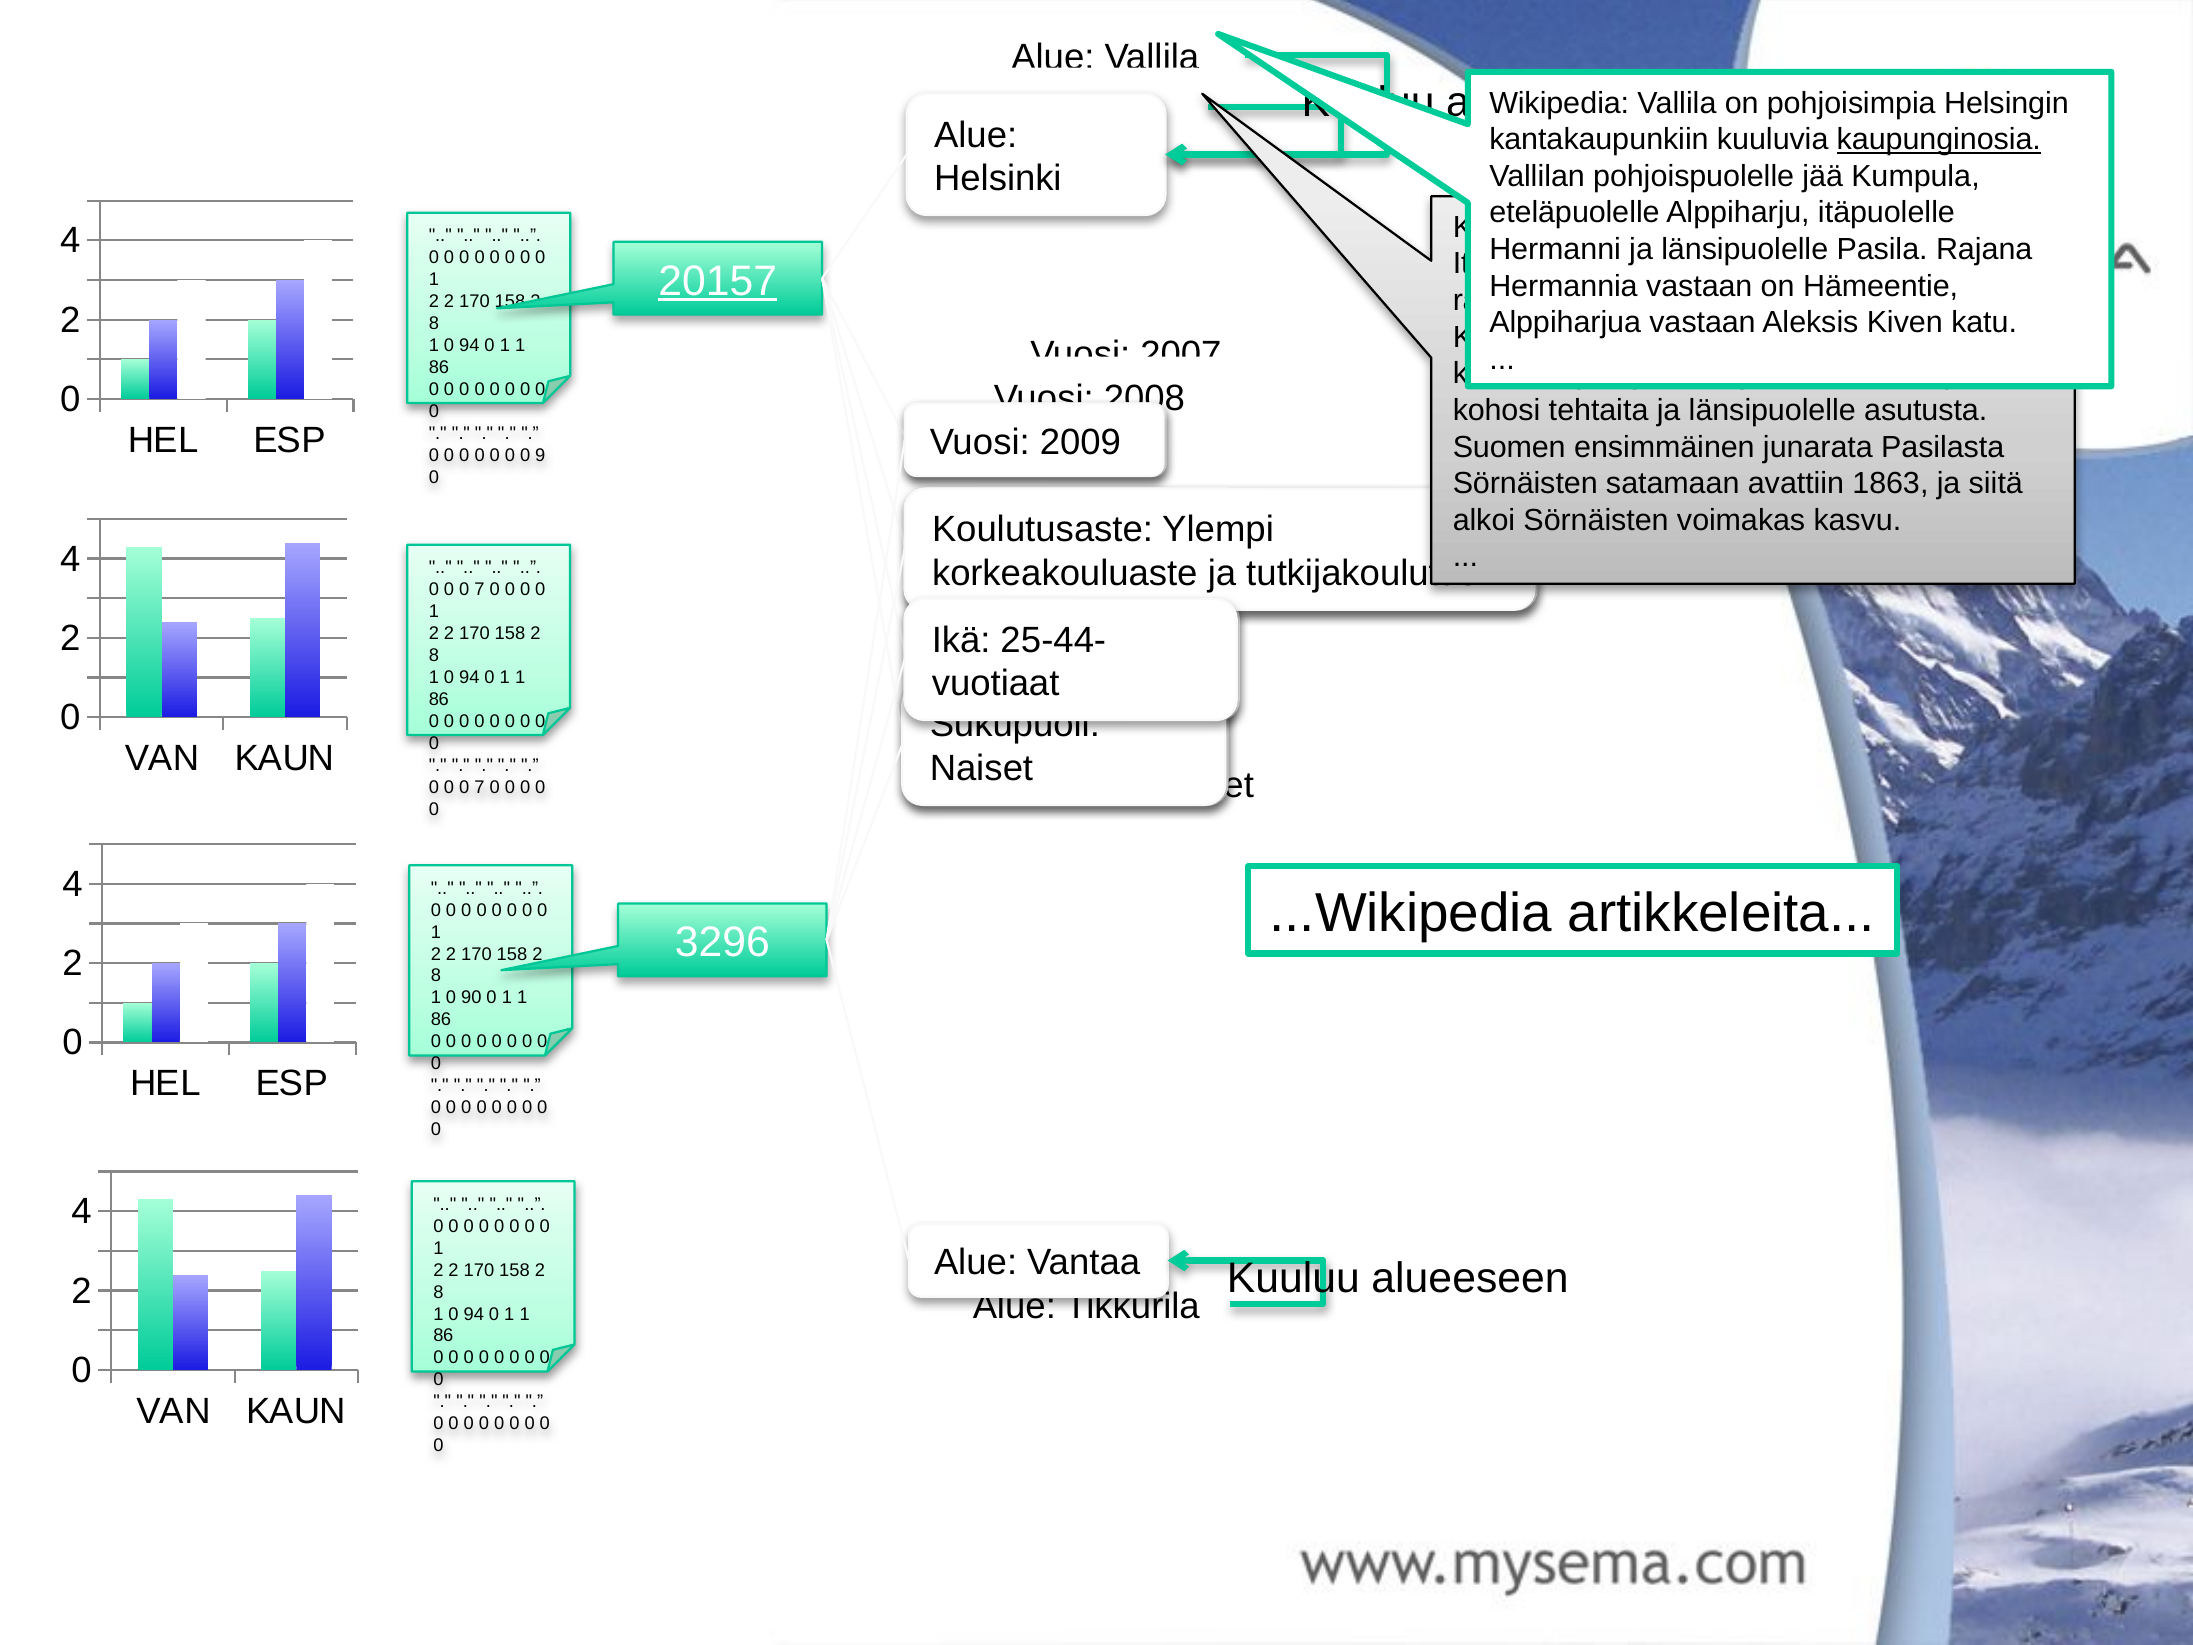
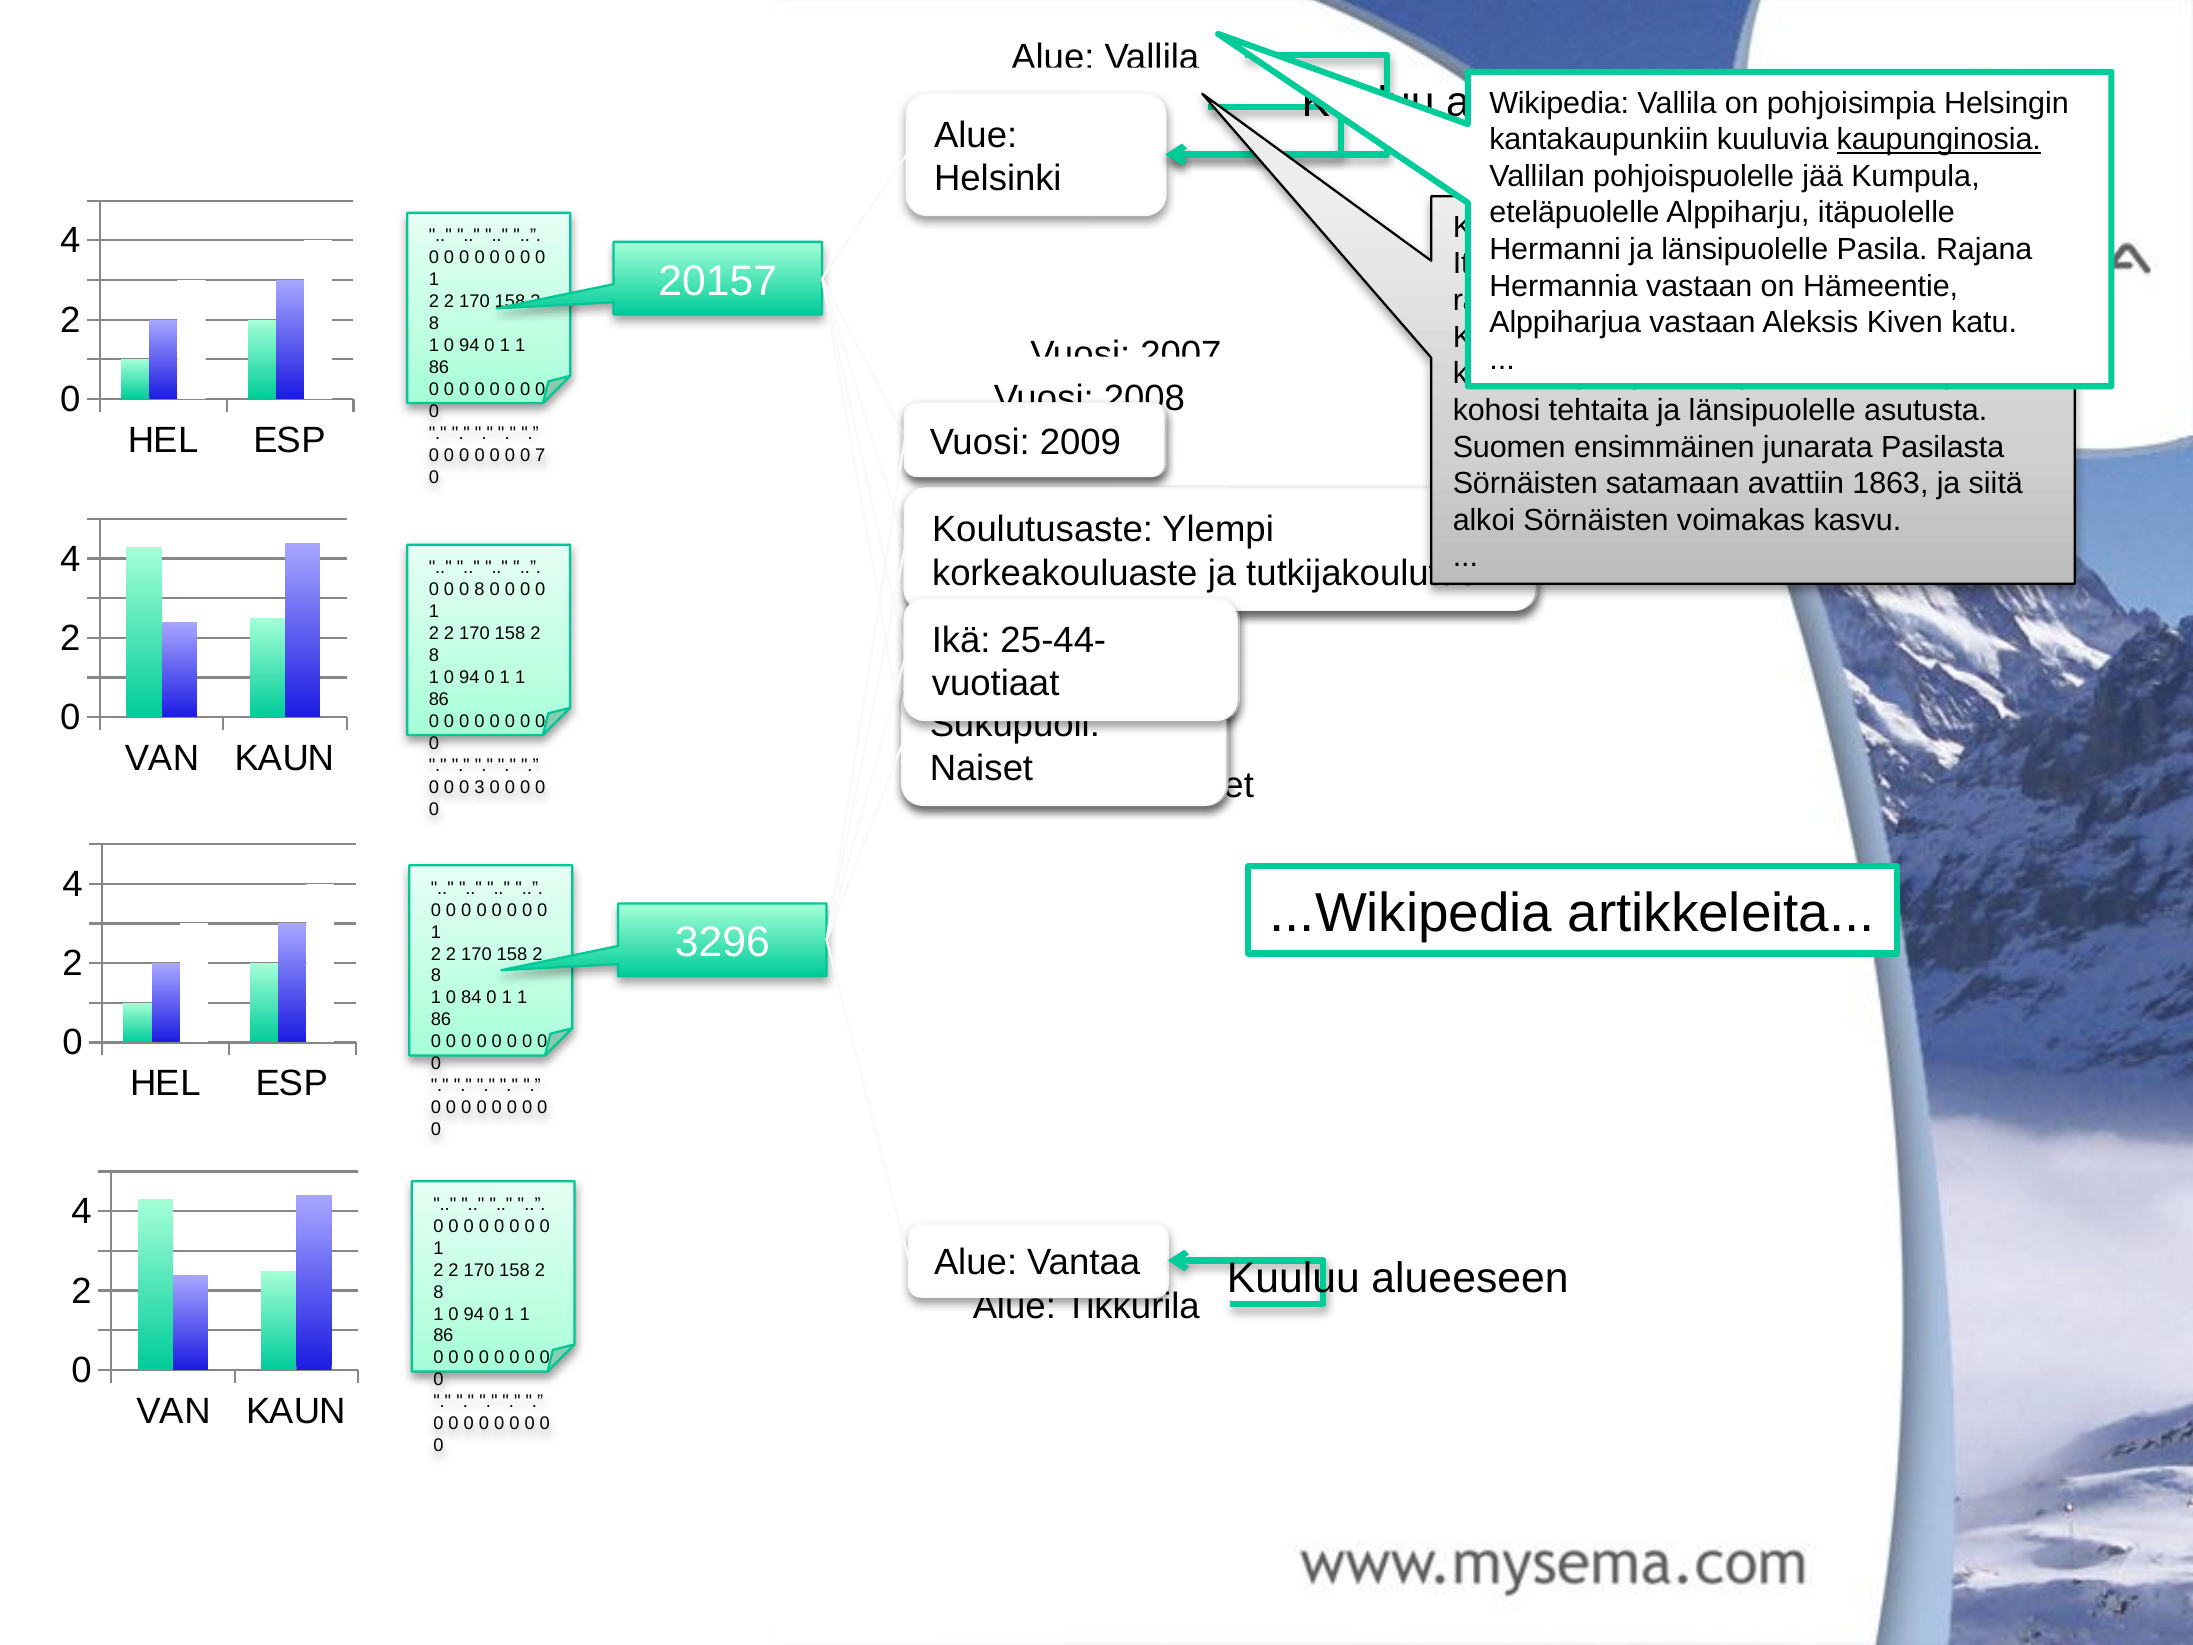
20157 underline: present -> none
9: 9 -> 7
7 at (480, 590): 7 -> 8
7 at (480, 787): 7 -> 3
90: 90 -> 84
